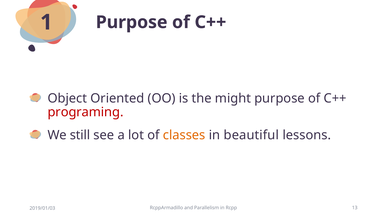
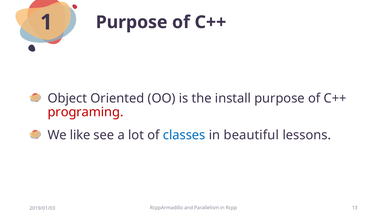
might: might -> install
still: still -> like
classes colour: orange -> blue
